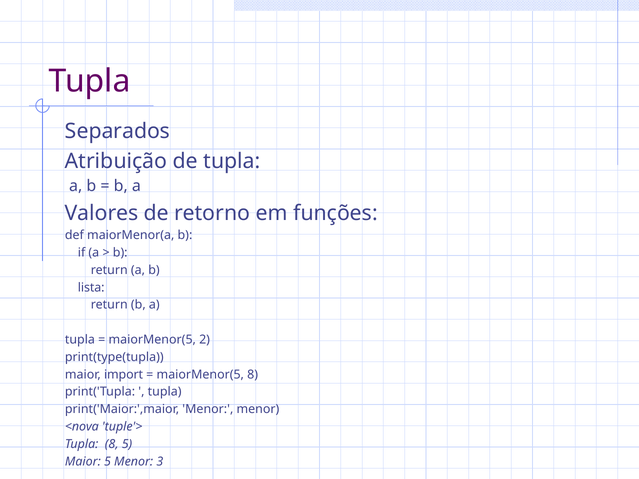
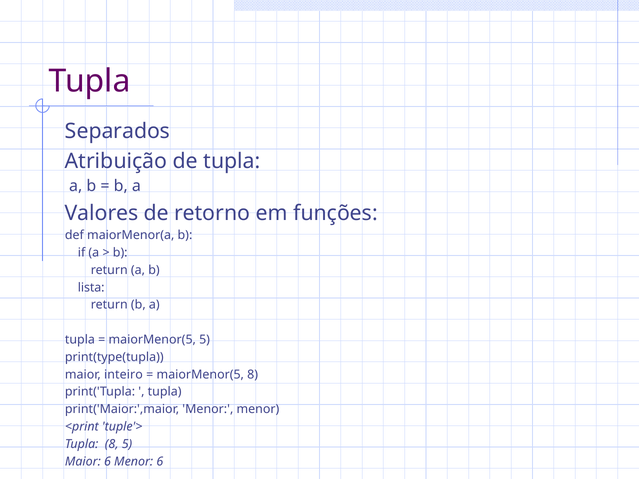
maiorMenor(5 2: 2 -> 5
import: import -> inteiro
<nova: <nova -> <print
Maior 5: 5 -> 6
Menor 3: 3 -> 6
